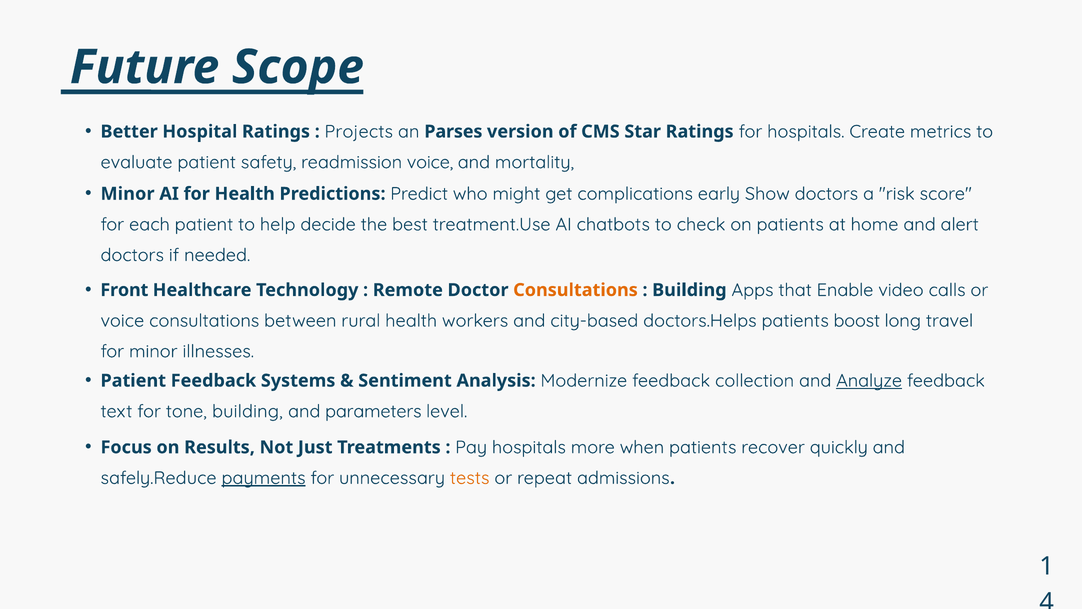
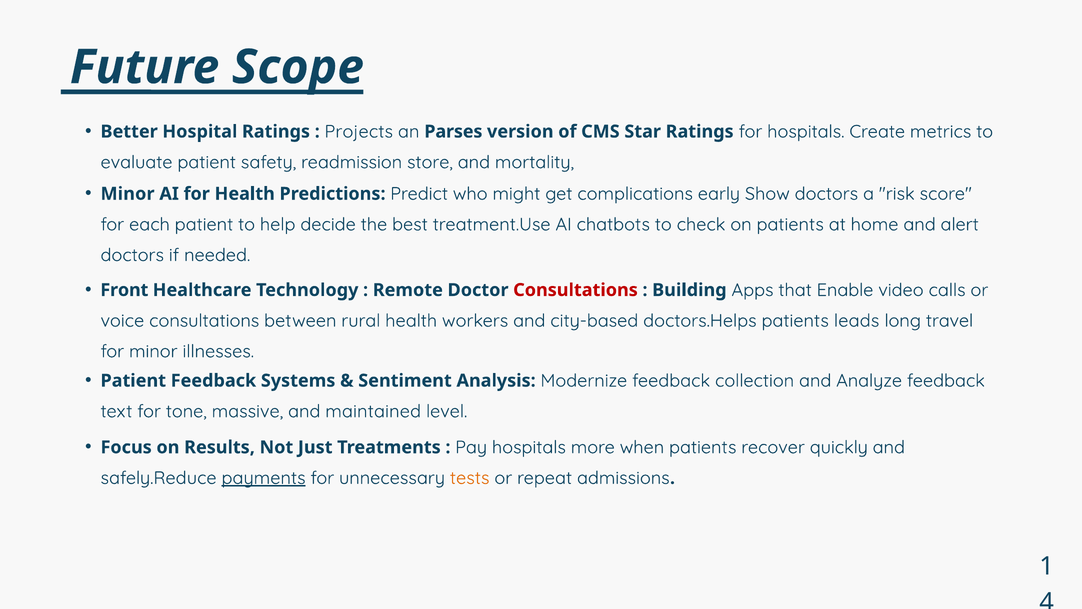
readmission voice: voice -> store
Consultations at (575, 290) colour: orange -> red
boost: boost -> leads
Analyze underline: present -> none
tone building: building -> massive
parameters: parameters -> maintained
